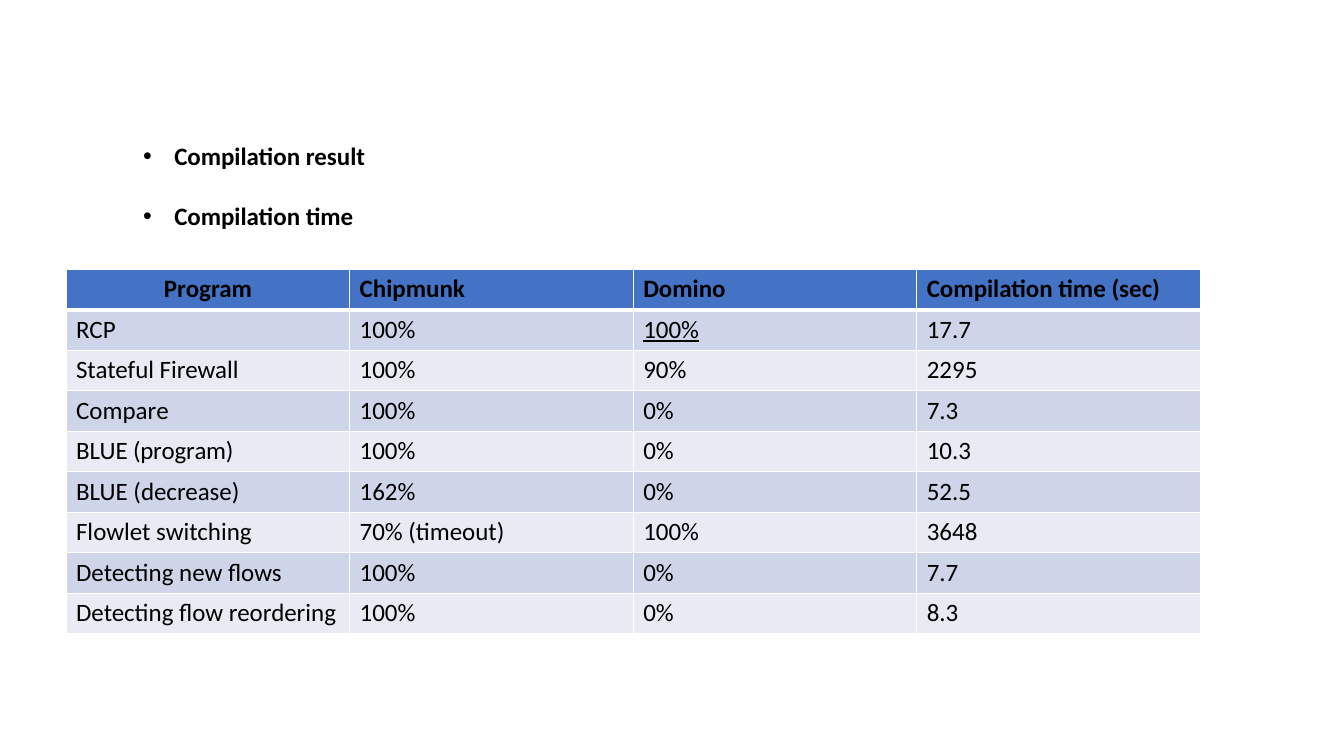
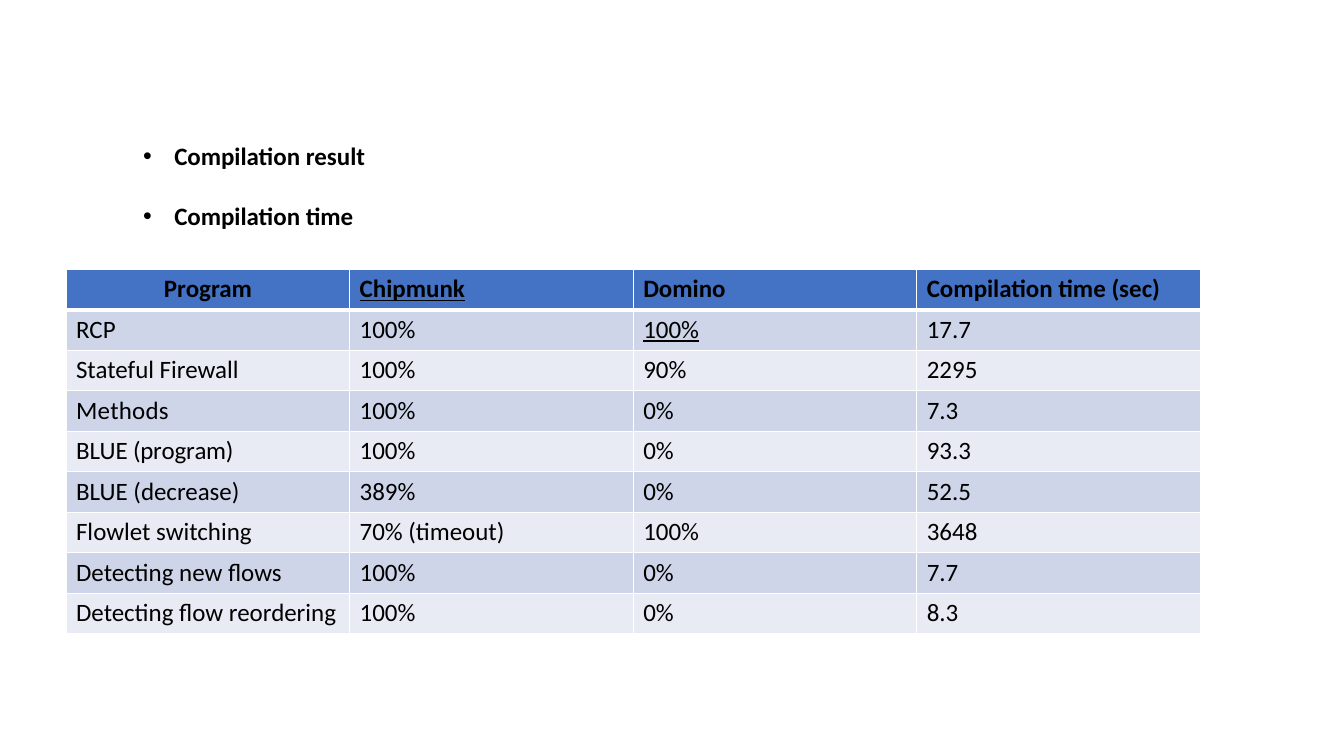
Chipmunk underline: none -> present
Compare: Compare -> Methods
10.3: 10.3 -> 93.3
162%: 162% -> 389%
